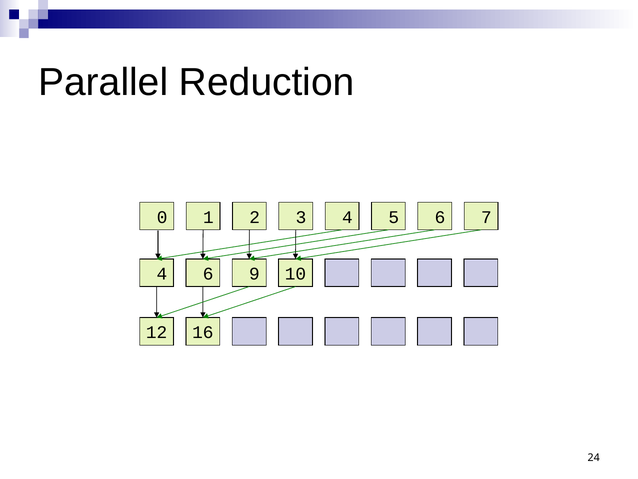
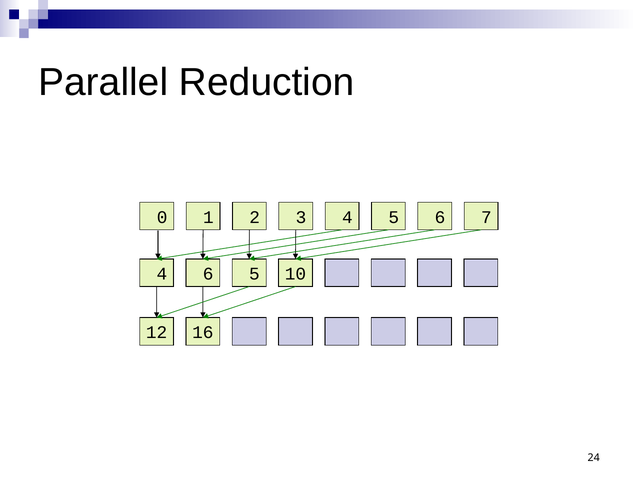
6 9: 9 -> 5
